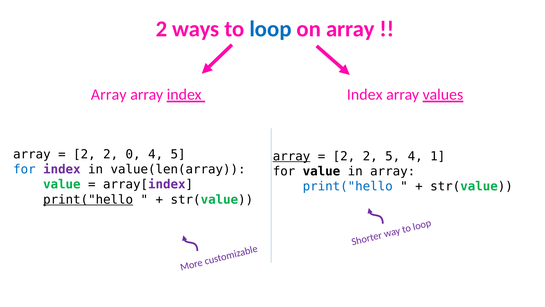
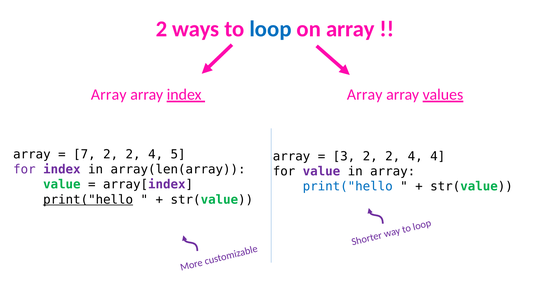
index Index: Index -> Array
2 at (84, 154): 2 -> 7
0 at (133, 154): 0 -> 2
array at (292, 156) underline: present -> none
2 at (344, 156): 2 -> 3
5 at (393, 156): 5 -> 2
4 1: 1 -> 4
for at (24, 169) colour: blue -> purple
value(len(array: value(len(array -> array(len(array
value at (321, 171) colour: black -> purple
